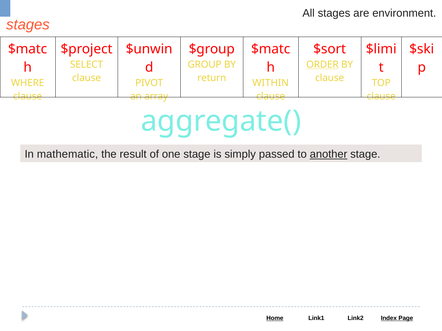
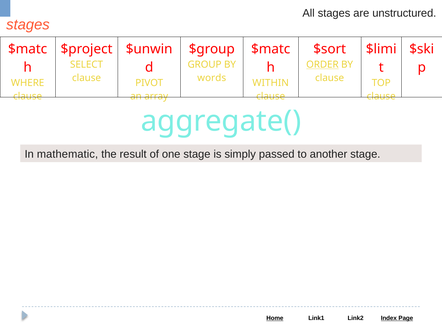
environment: environment -> unstructured
return: return -> words
another underline: present -> none
